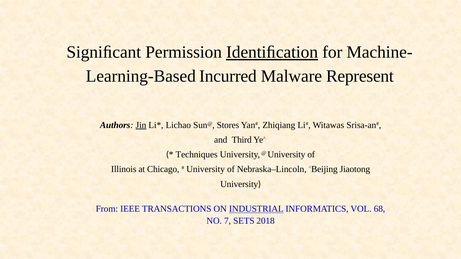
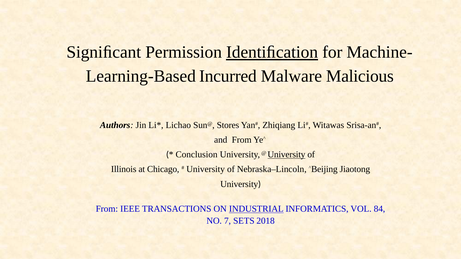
Represent: Represent -> Malicious
Jin underline: present -> none
and Third: Third -> From
Techniques: Techniques -> Conclusion
University at (286, 155) underline: none -> present
68: 68 -> 84
